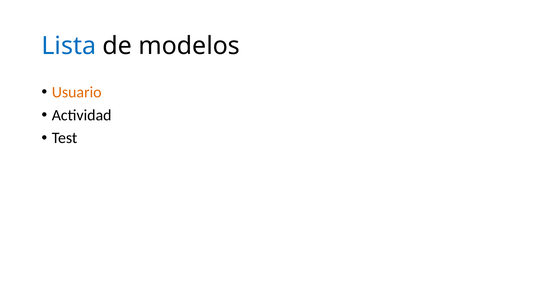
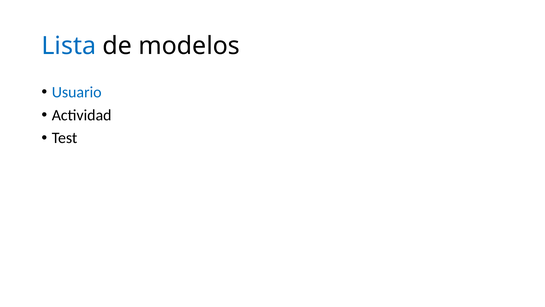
Usuario colour: orange -> blue
